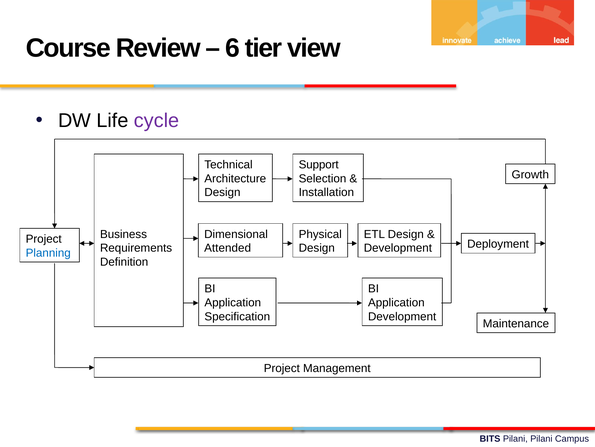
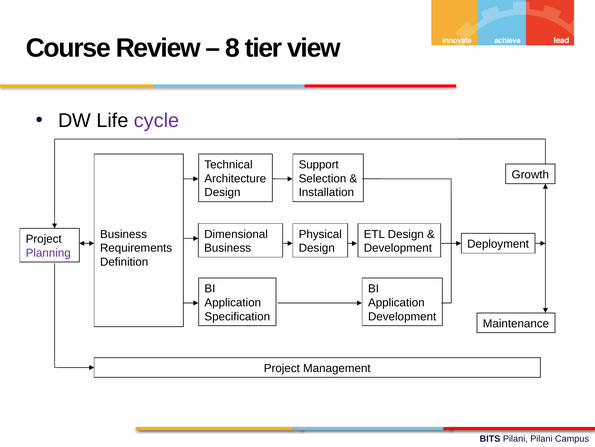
6: 6 -> 8
Attended at (228, 248): Attended -> Business
Planning colour: blue -> purple
